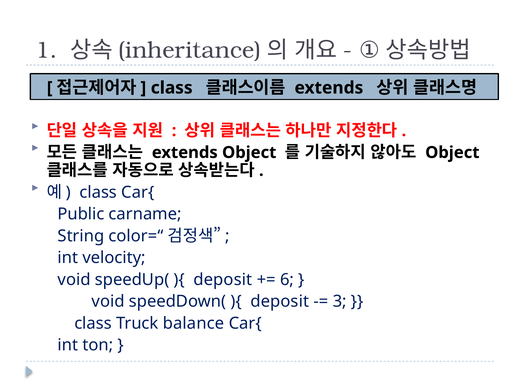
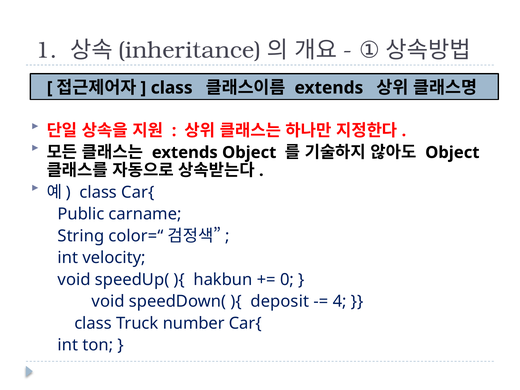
deposit at (223, 280): deposit -> hakbun
6: 6 -> 0
3: 3 -> 4
balance: balance -> number
